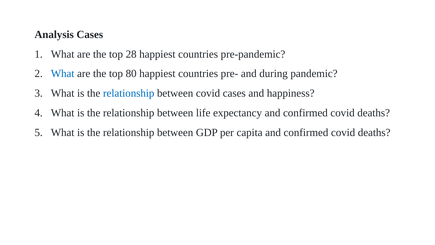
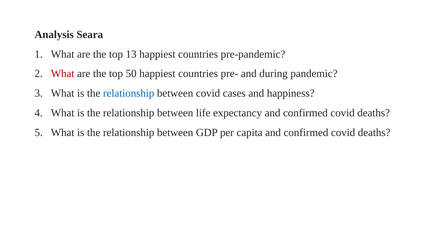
Analysis Cases: Cases -> Seara
28: 28 -> 13
What at (63, 74) colour: blue -> red
80: 80 -> 50
